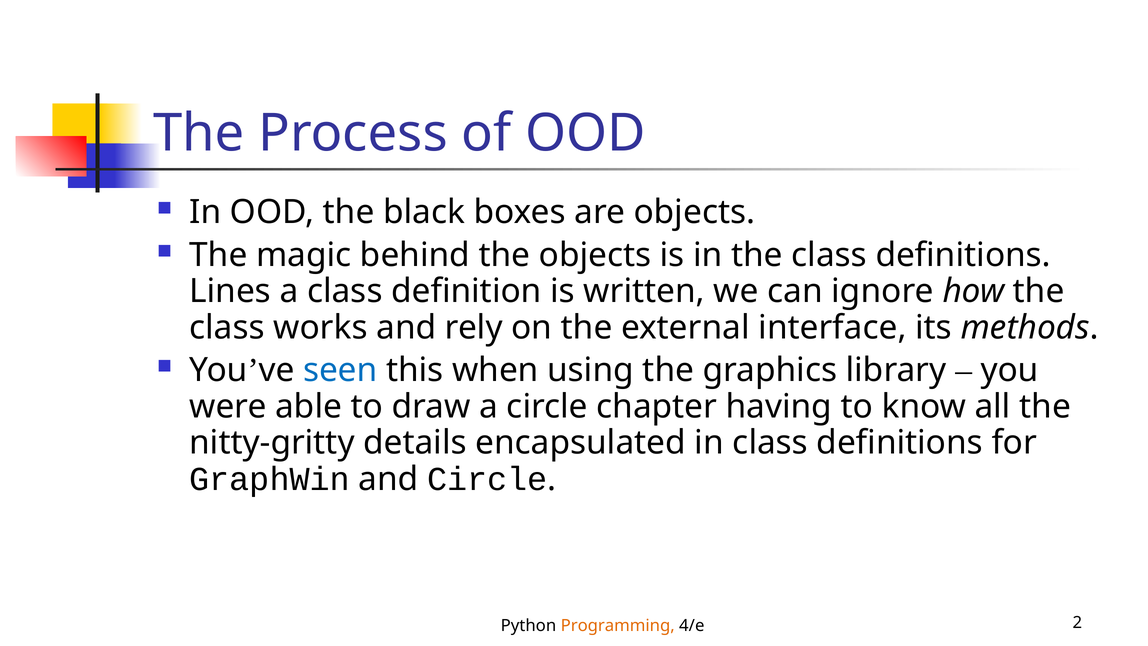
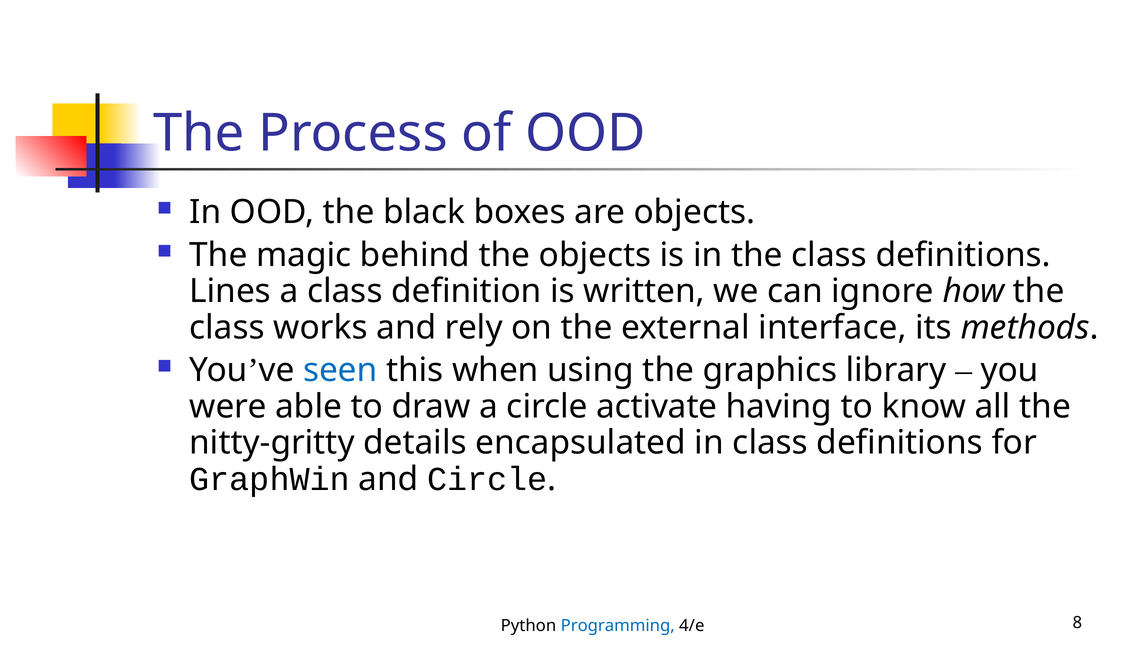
chapter: chapter -> activate
Programming colour: orange -> blue
2: 2 -> 8
